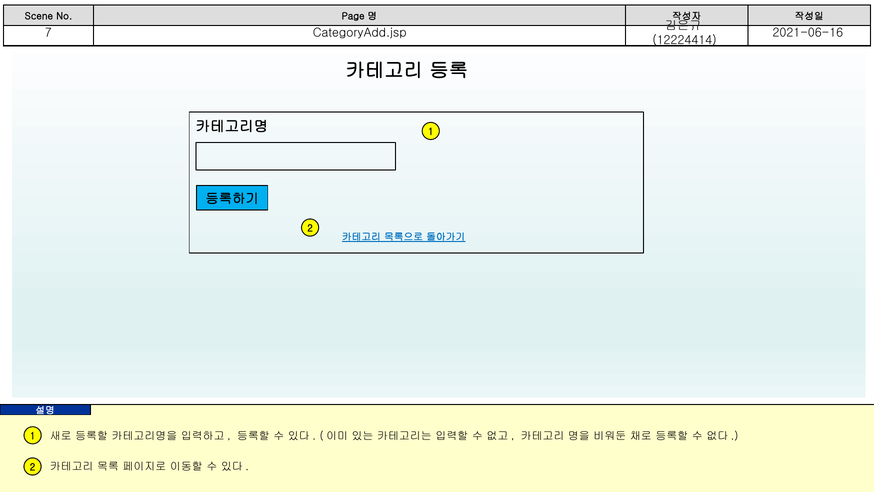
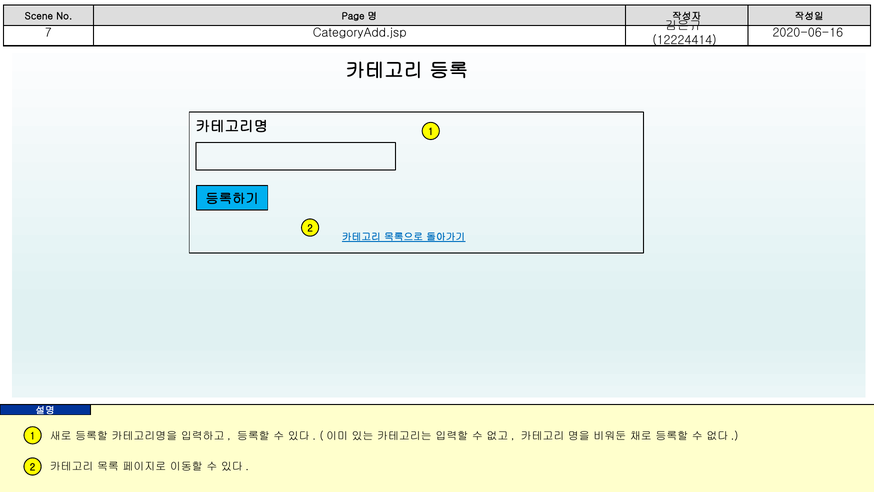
2021-06-16: 2021-06-16 -> 2020-06-16
